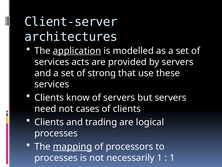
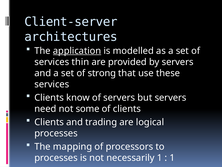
acts: acts -> thin
cases: cases -> some
mapping underline: present -> none
